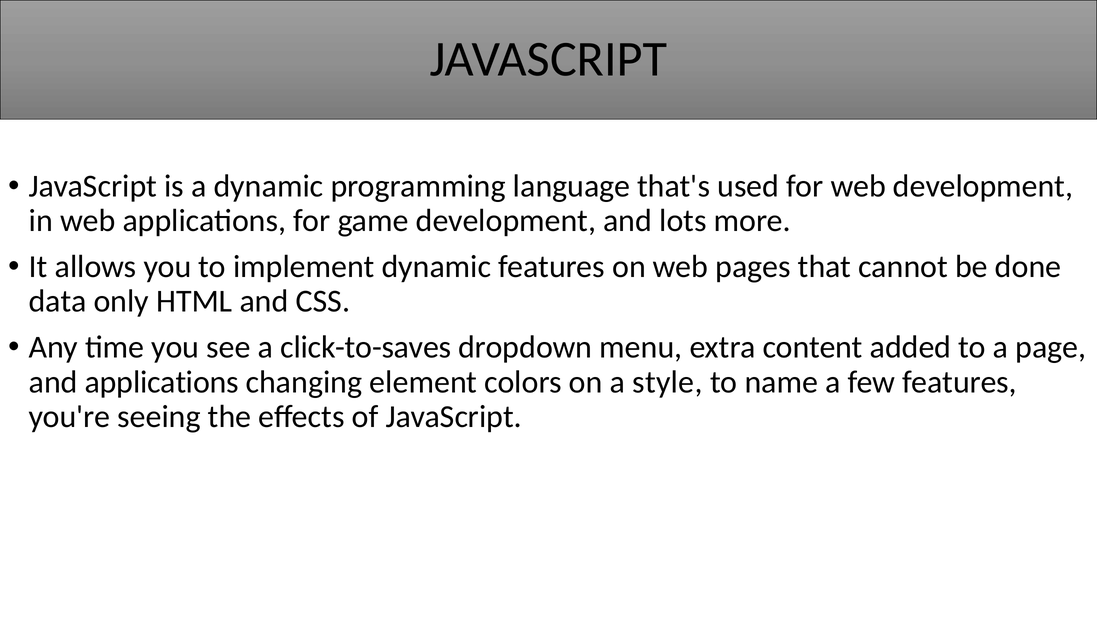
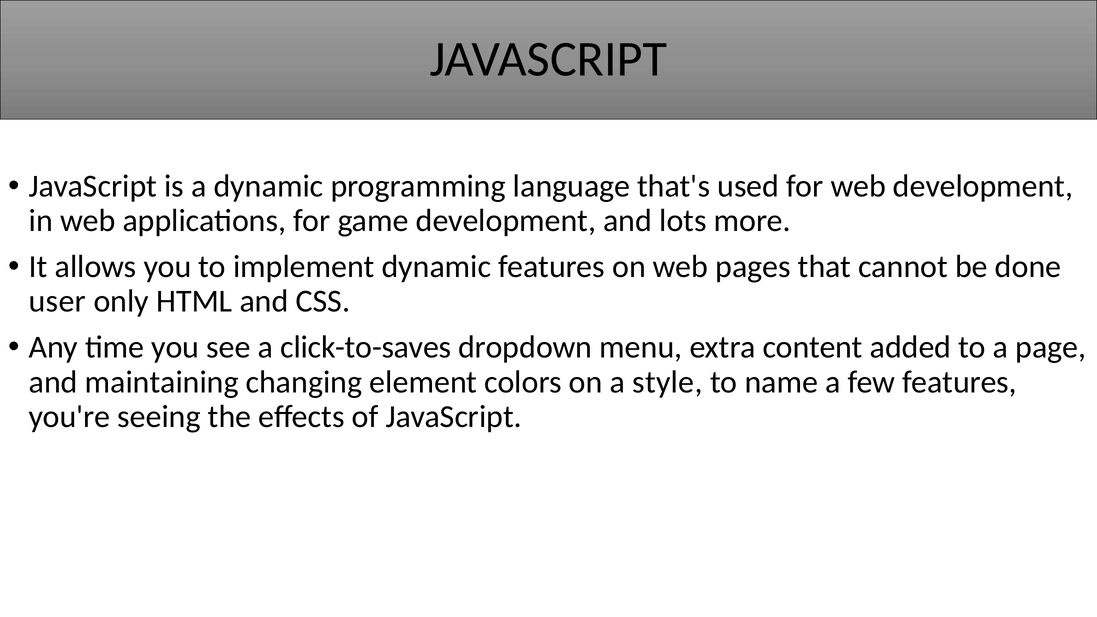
data: data -> user
and applications: applications -> maintaining
